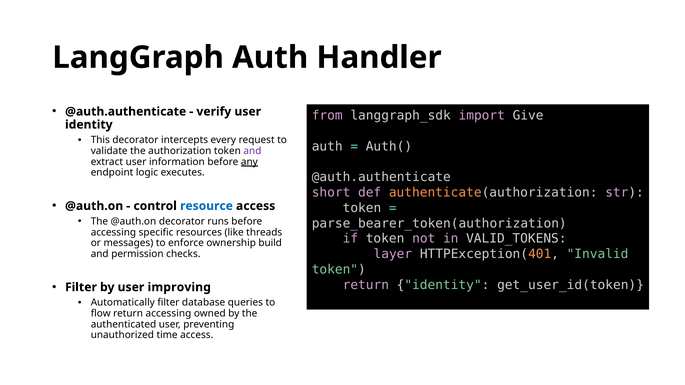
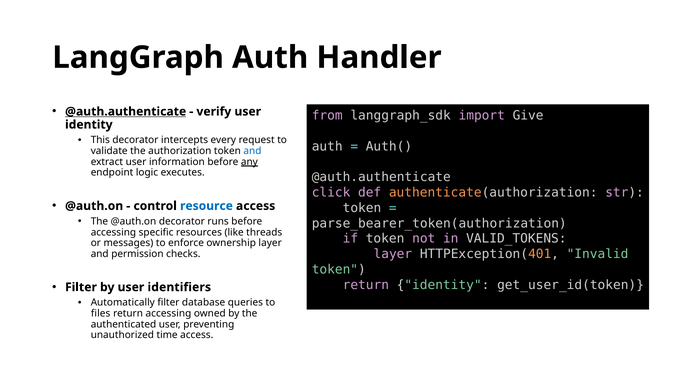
@auth.authenticate at (126, 112) underline: none -> present
and at (252, 151) colour: purple -> blue
short: short -> click
ownership build: build -> layer
improving: improving -> identifiers
flow: flow -> files
